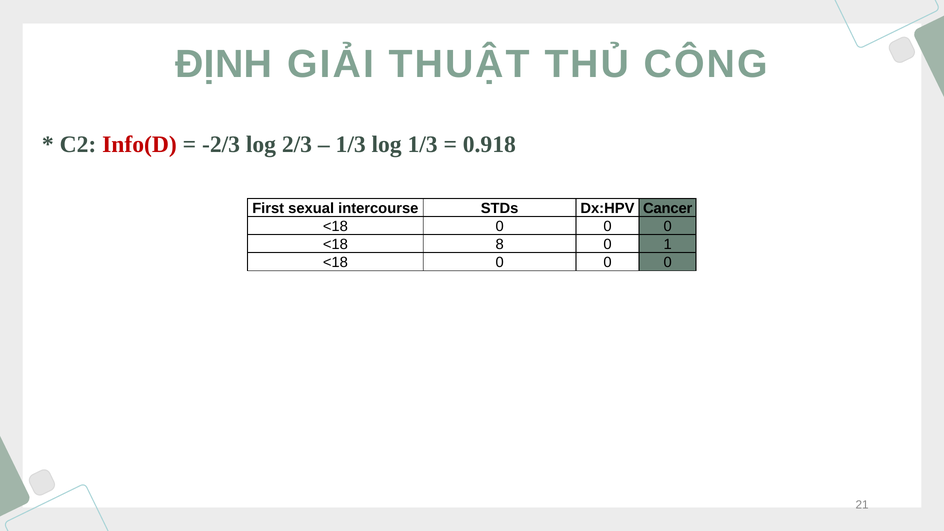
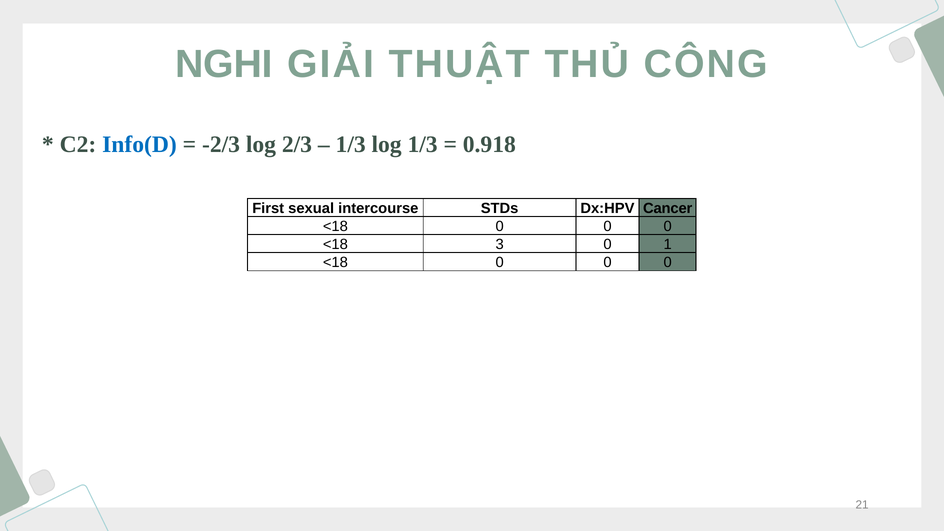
ĐỊNH: ĐỊNH -> NGHI
Info(D colour: red -> blue
8: 8 -> 3
